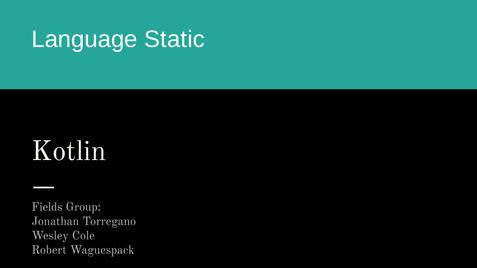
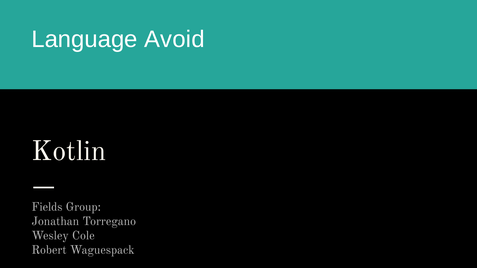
Static: Static -> Avoid
